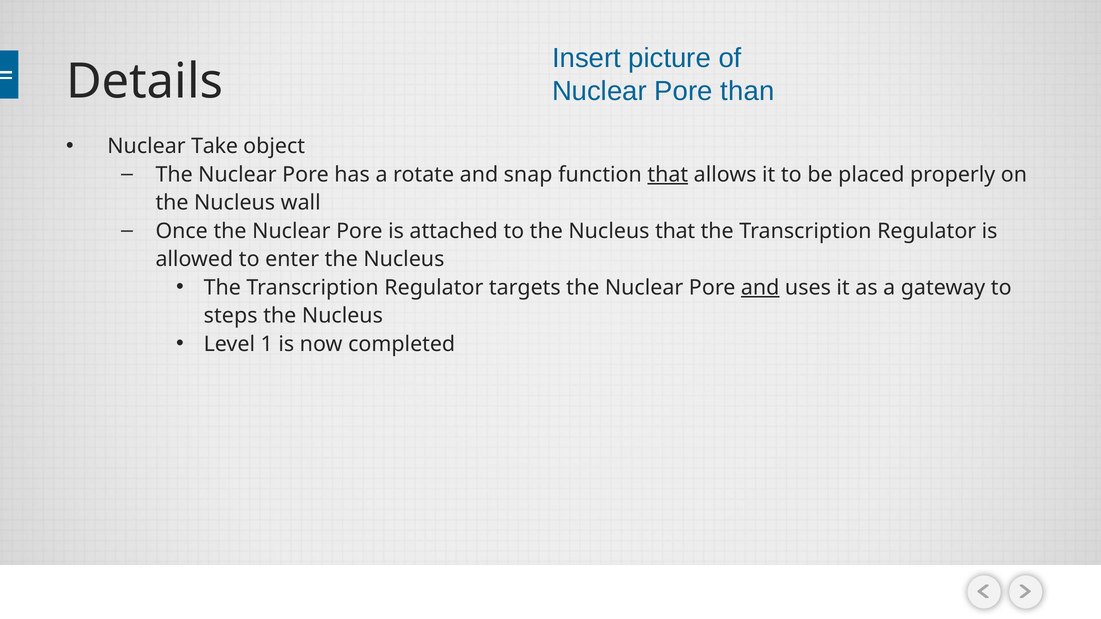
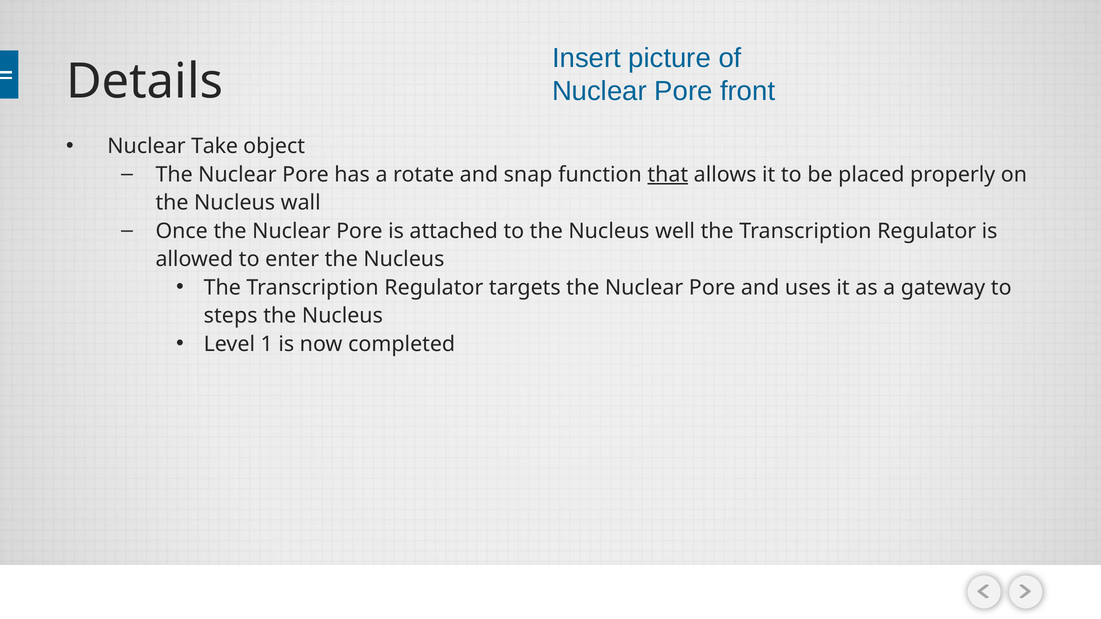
than: than -> front
Nucleus that: that -> well
and at (760, 288) underline: present -> none
